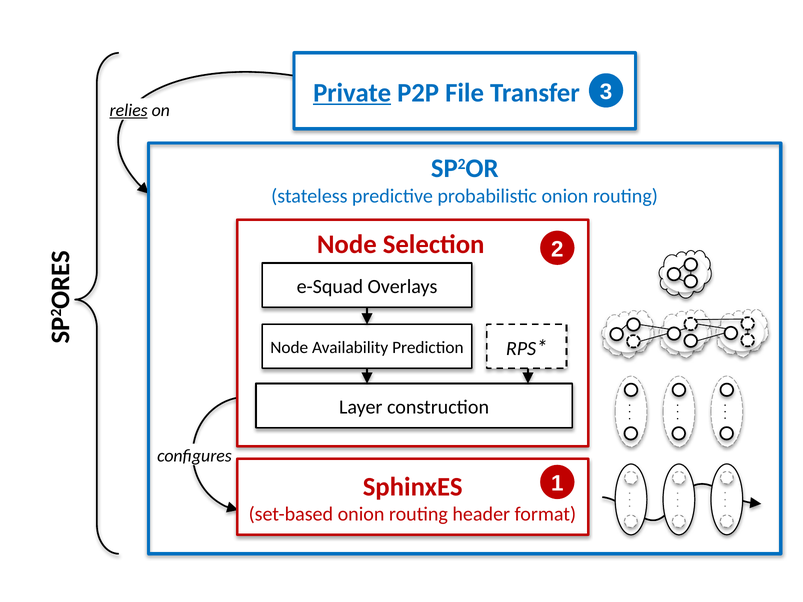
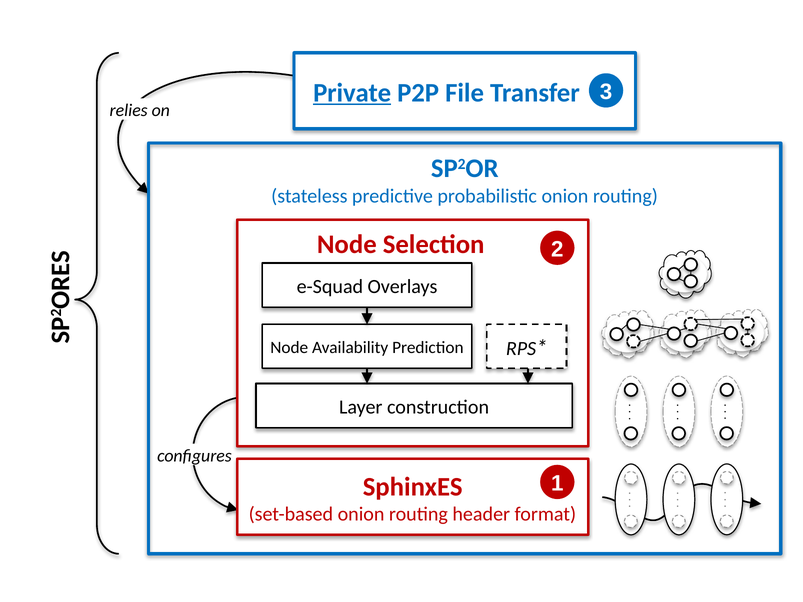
relies underline: present -> none
